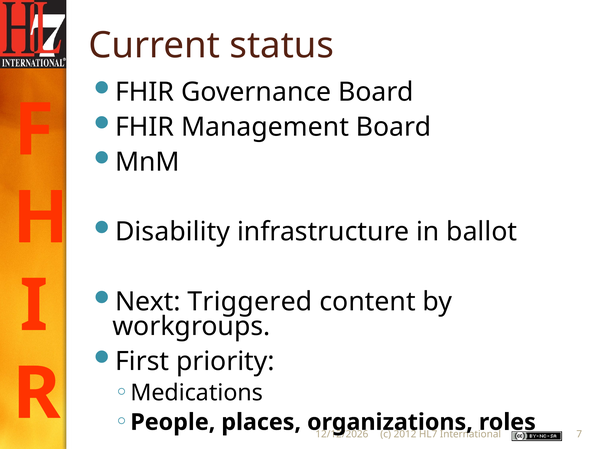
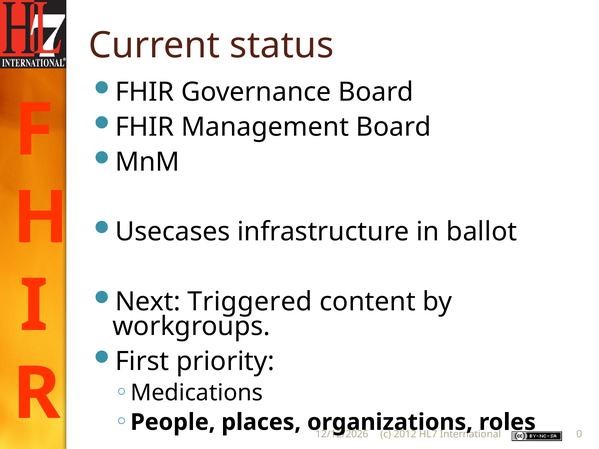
Disability: Disability -> Usecases
7: 7 -> 0
